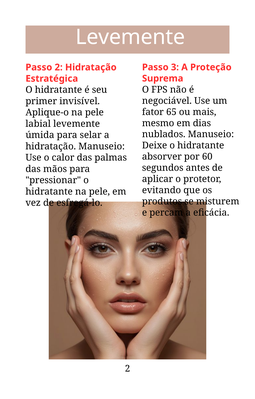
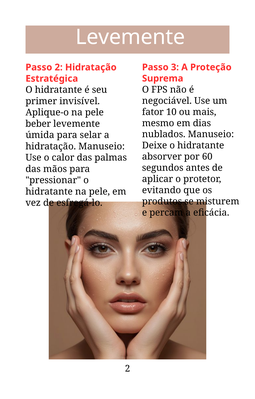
65: 65 -> 10
labial: labial -> beber
